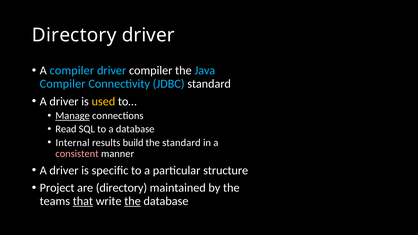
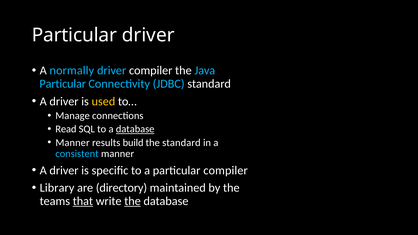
Directory at (74, 35): Directory -> Particular
A compiler: compiler -> normally
Compiler at (63, 84): Compiler -> Particular
Manage underline: present -> none
database at (135, 129) underline: none -> present
Internal at (73, 143): Internal -> Manner
consistent colour: pink -> light blue
particular structure: structure -> compiler
Project: Project -> Library
